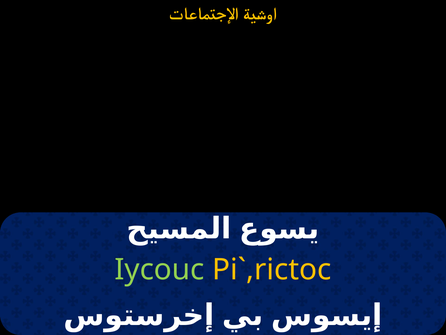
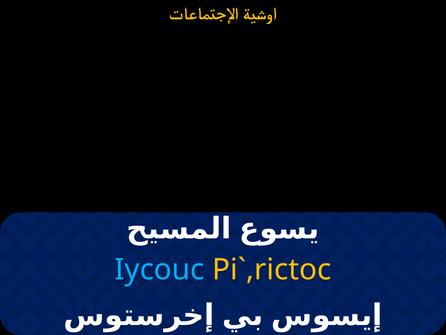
Iycouc colour: light green -> light blue
